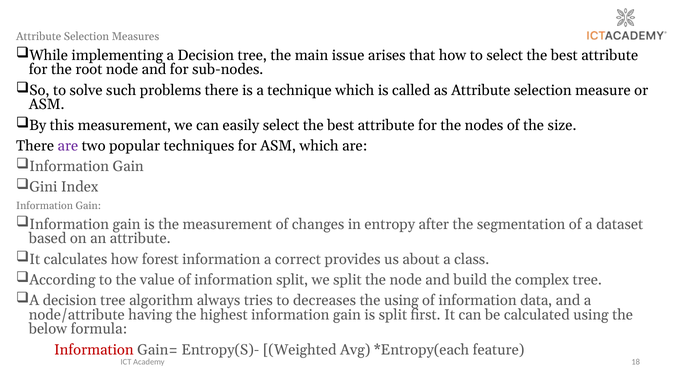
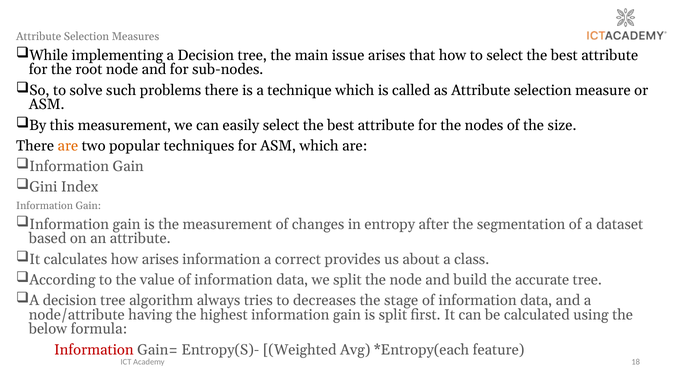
are at (68, 146) colour: purple -> orange
how forest: forest -> arises
value of information split: split -> data
complex: complex -> accurate
the using: using -> stage
